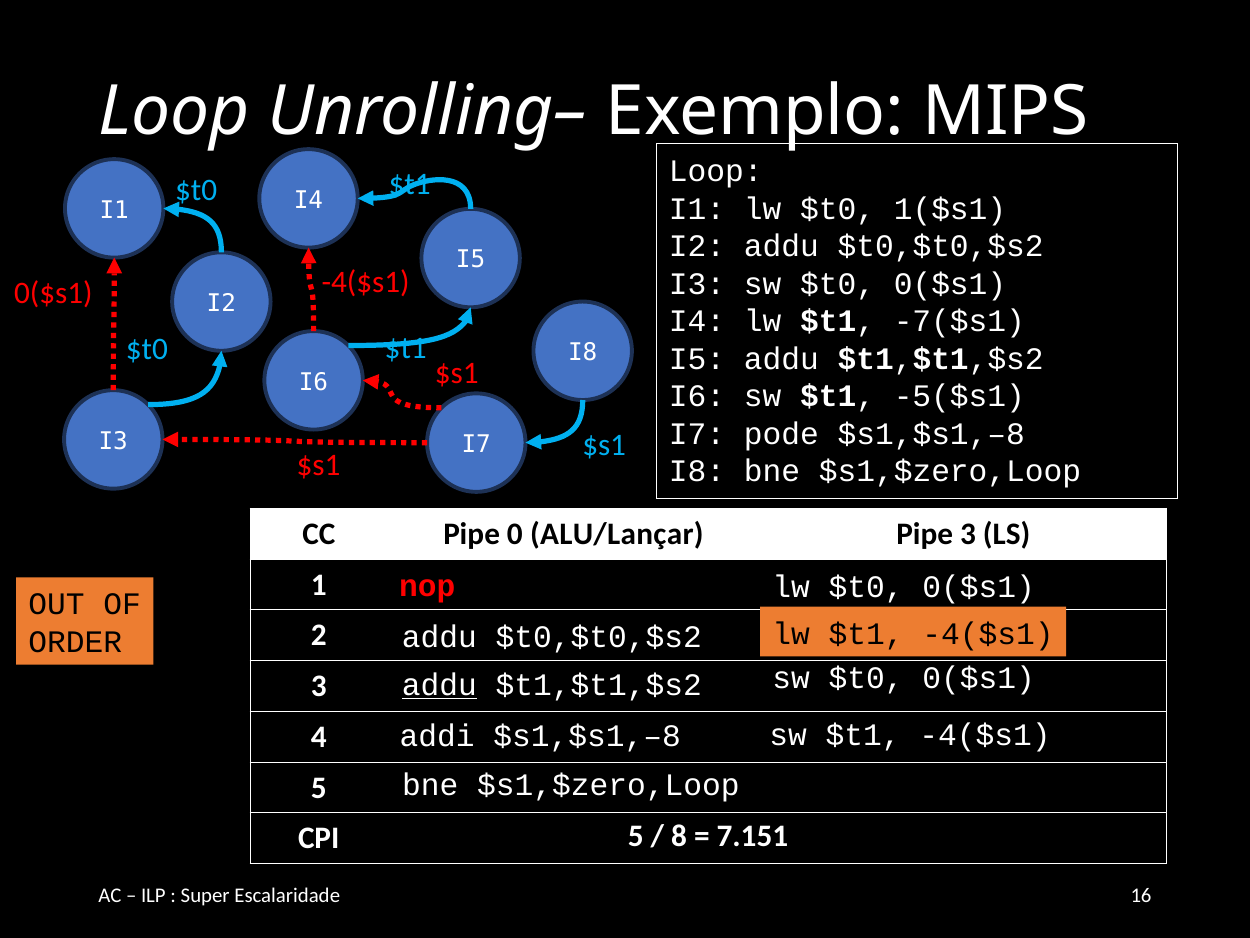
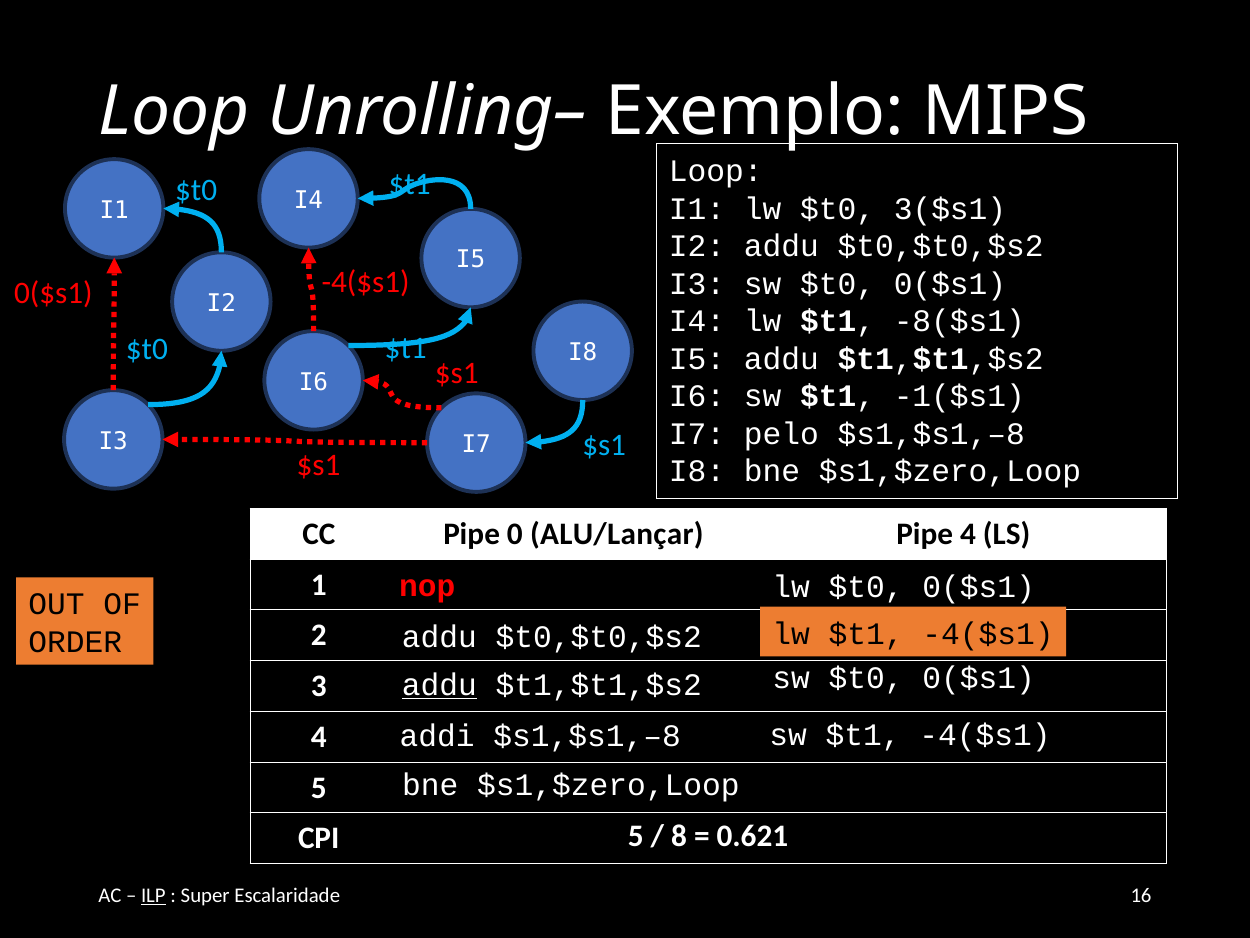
1($s1: 1($s1 -> 3($s1
-7($s1: -7($s1 -> -8($s1
-5($s1: -5($s1 -> -1($s1
pode: pode -> pelo
Pipe 3: 3 -> 4
7.151: 7.151 -> 0.621
ILP underline: none -> present
